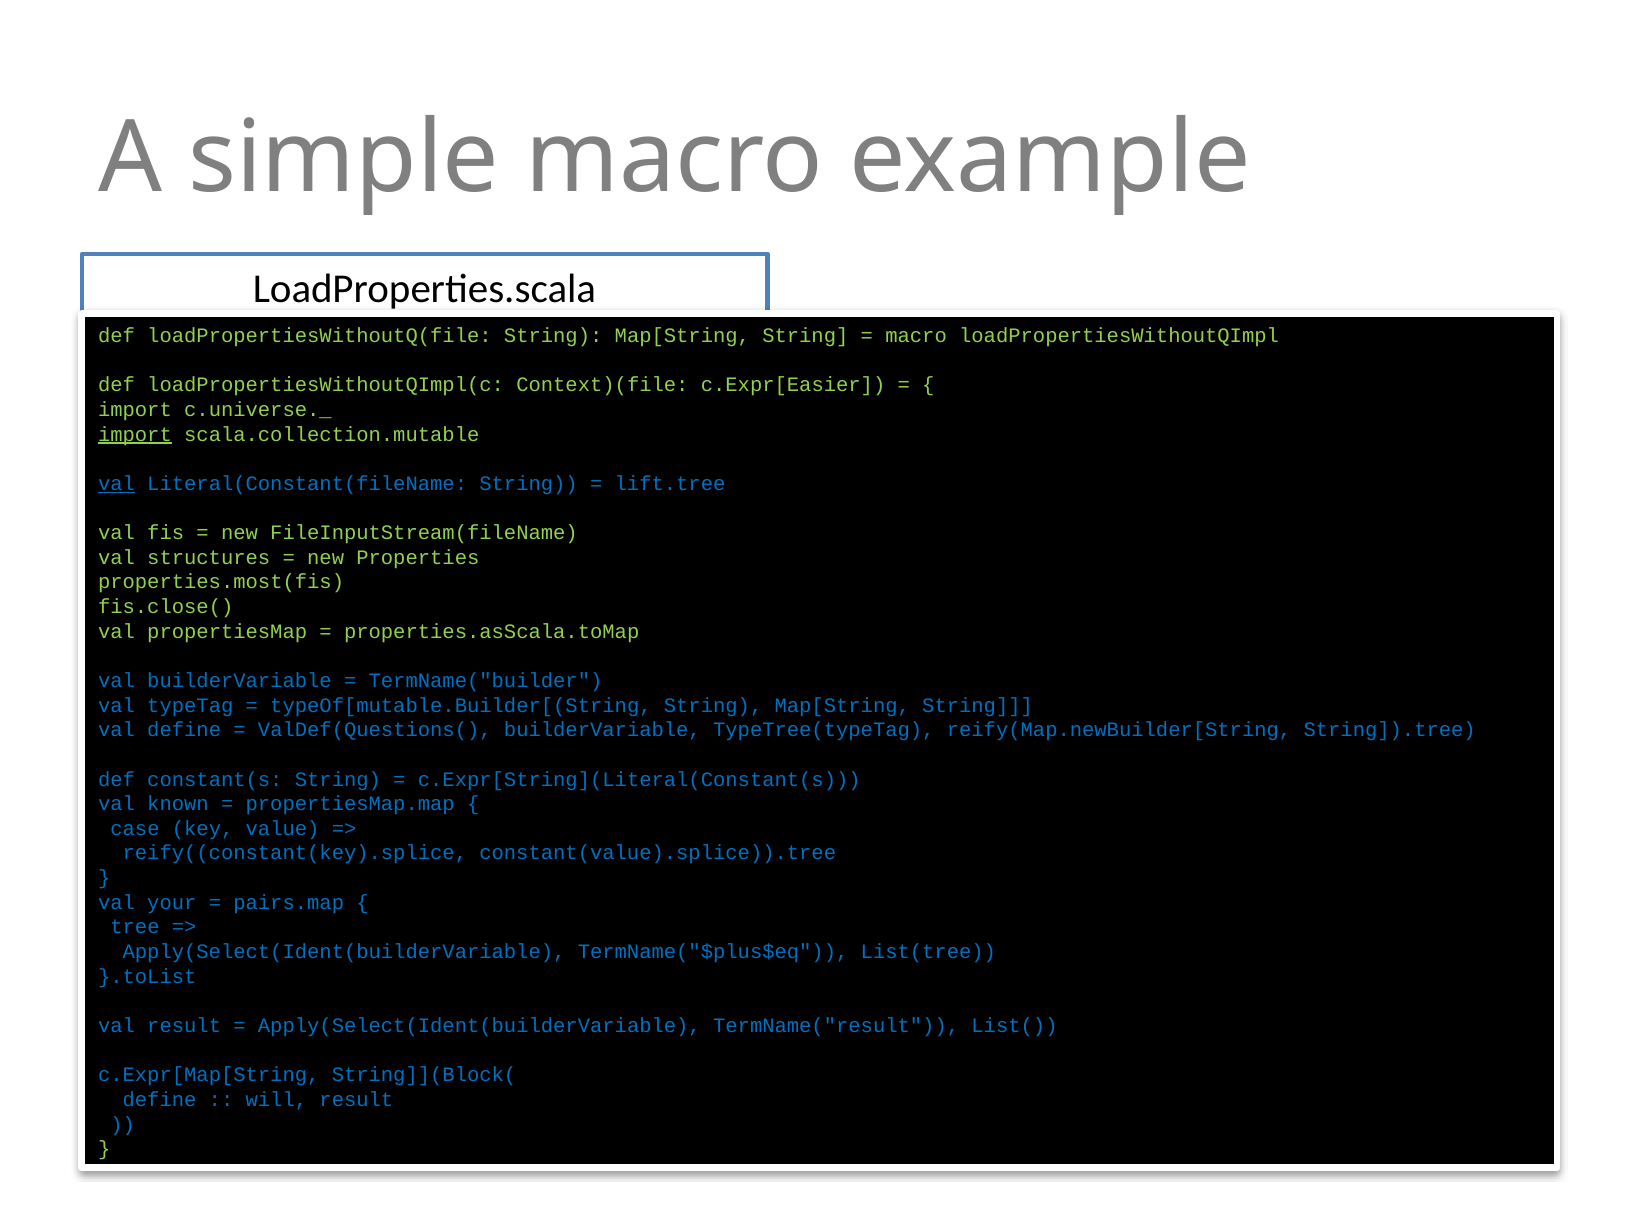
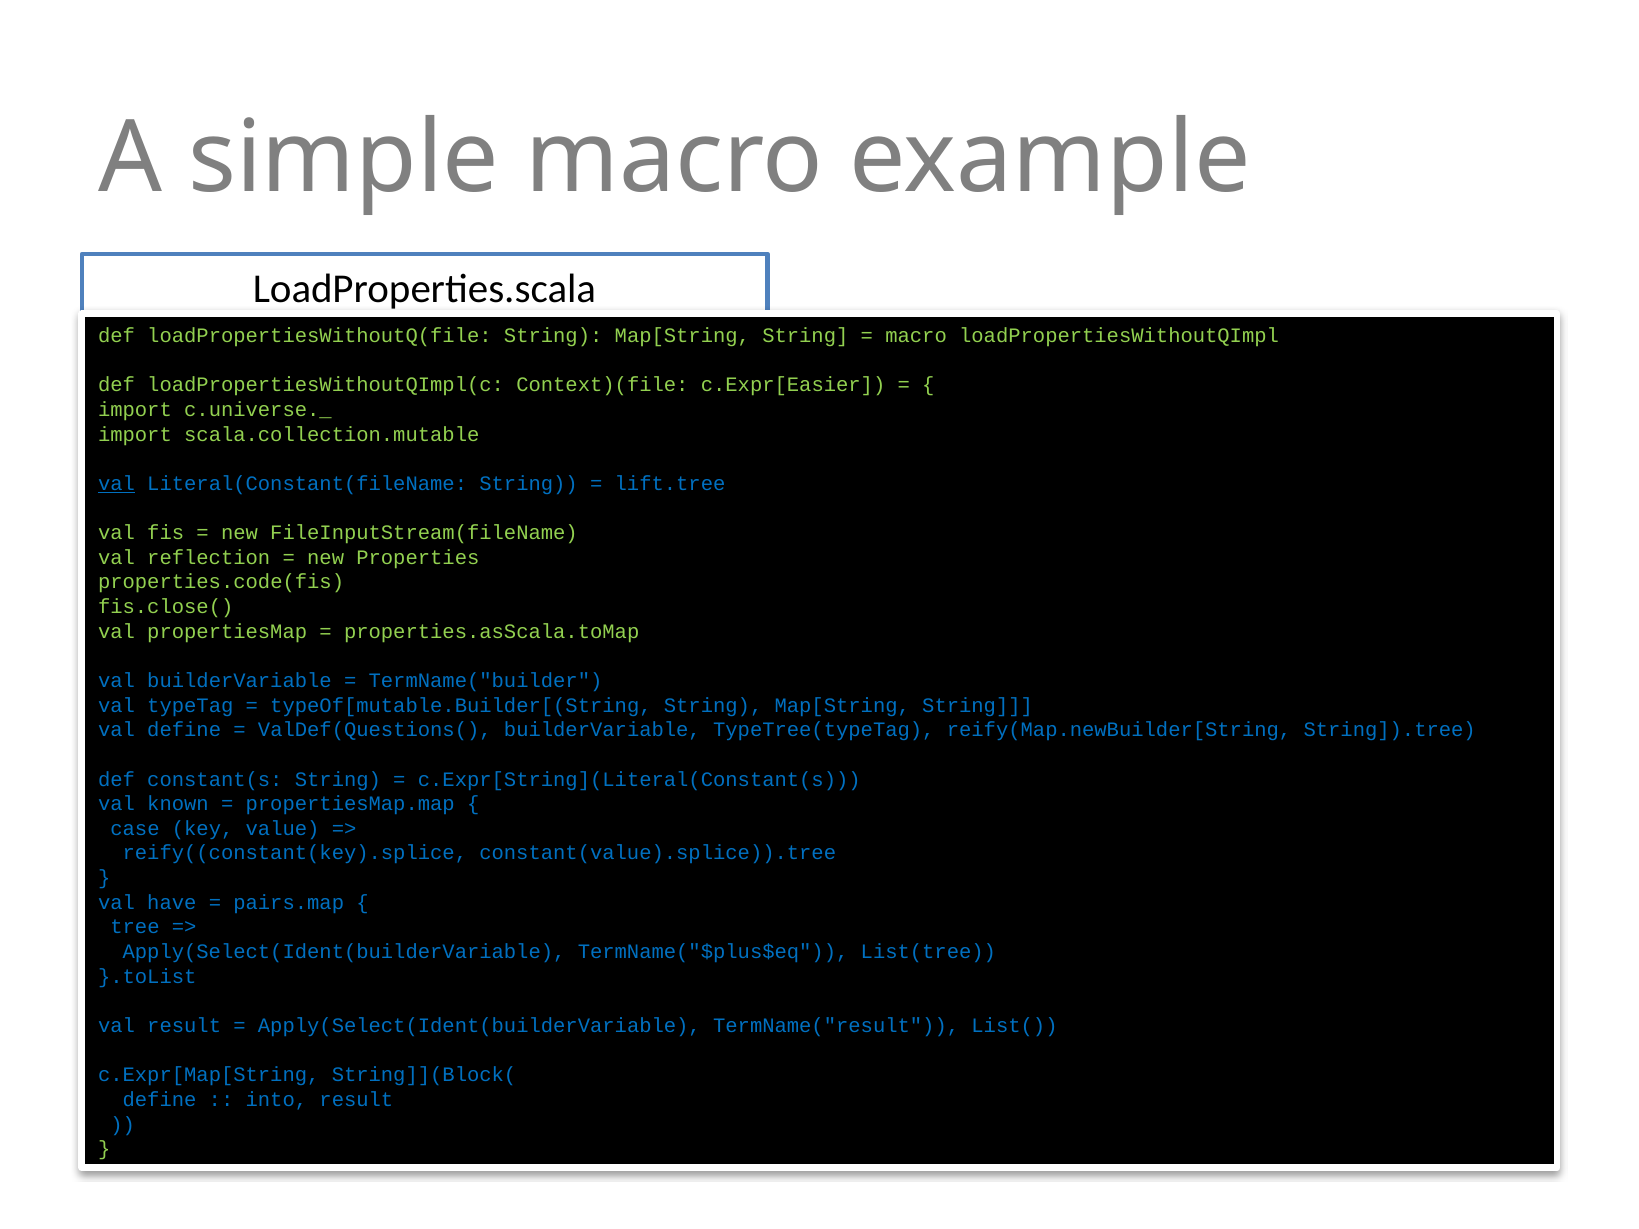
import at (135, 434) underline: present -> none
structures: structures -> reflection
properties.most(fis: properties.most(fis -> properties.code(fis
your: your -> have
will: will -> into
